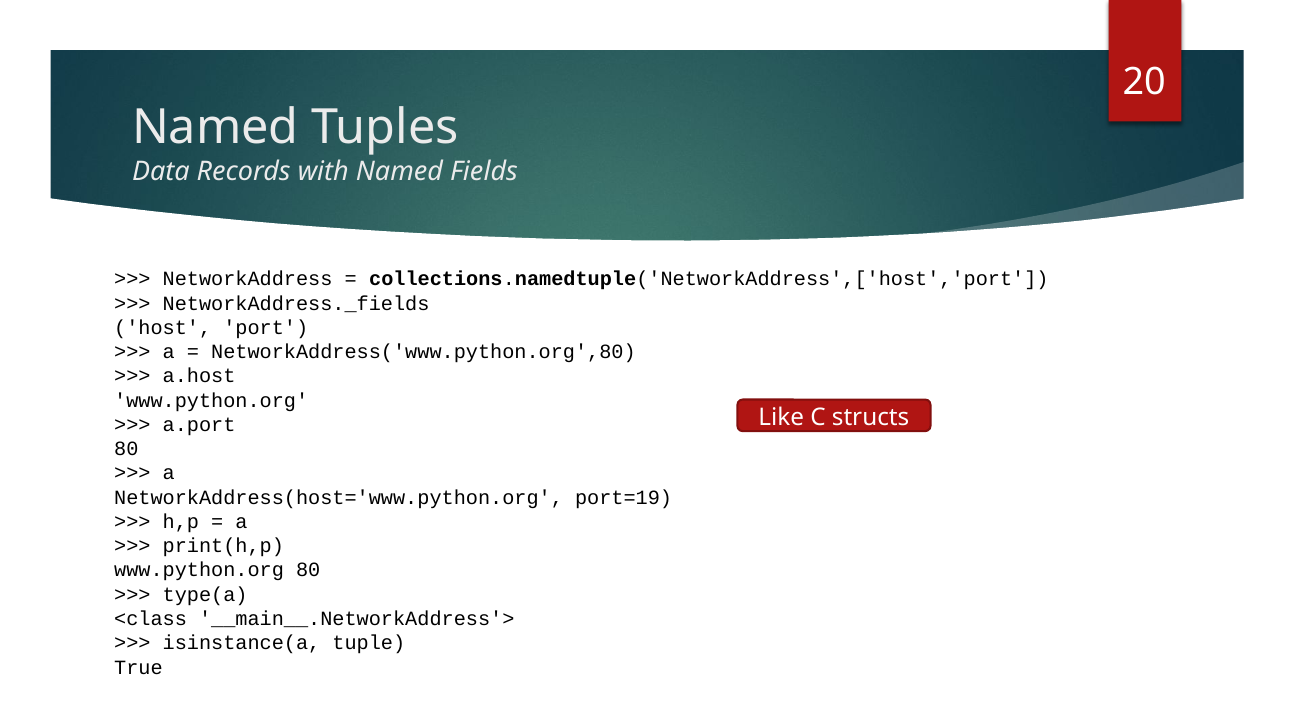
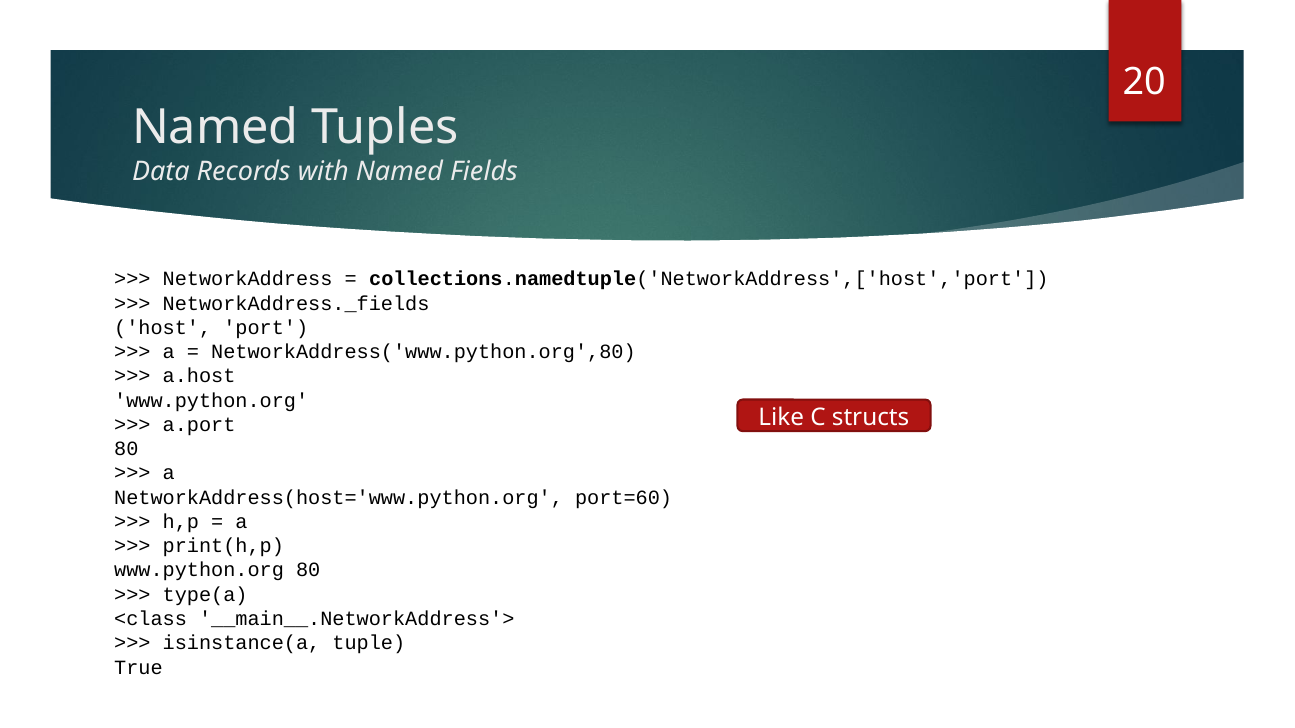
port=19: port=19 -> port=60
